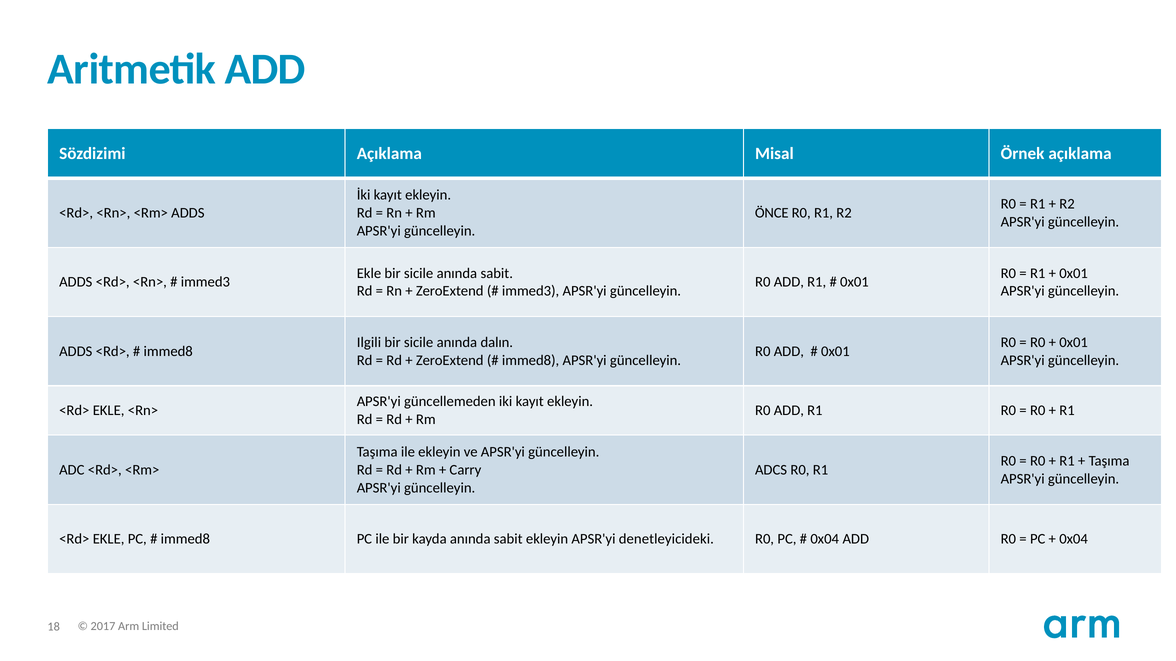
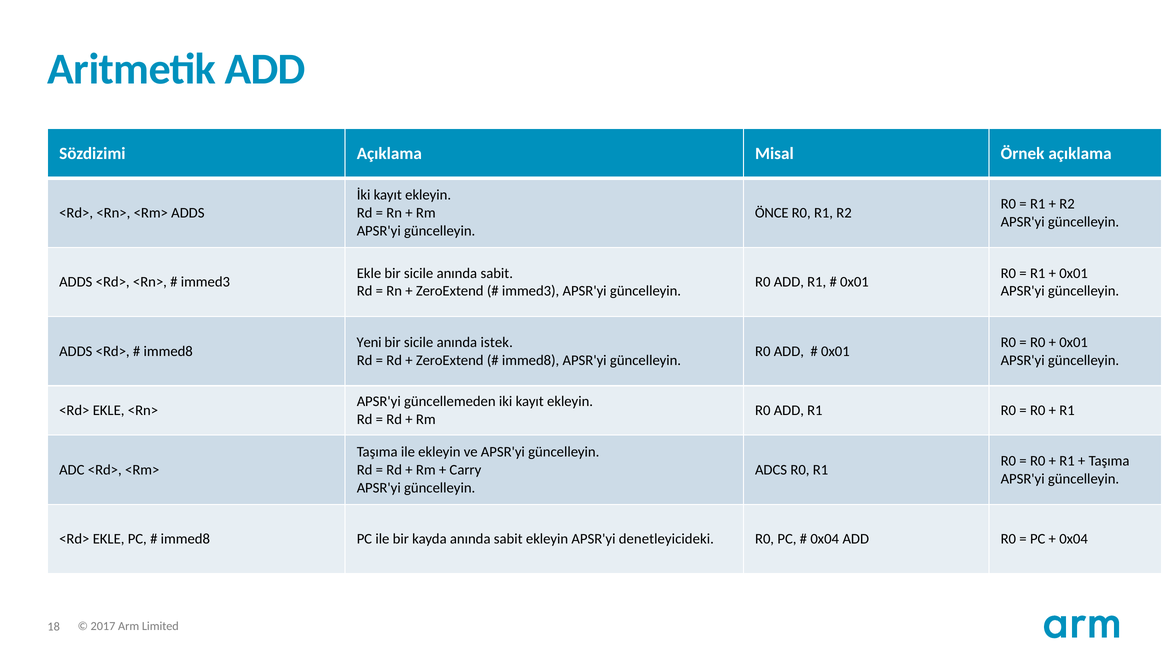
Ilgili: Ilgili -> Yeni
dalın: dalın -> istek
